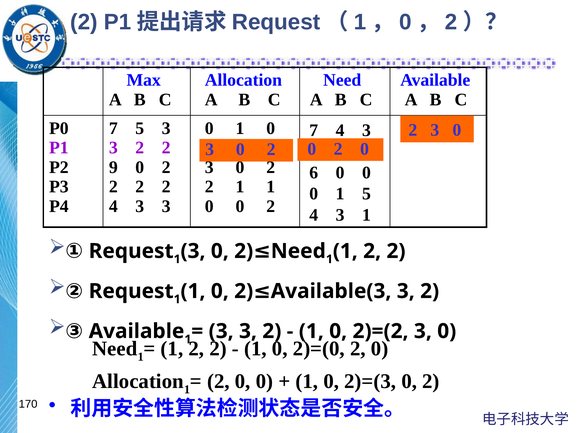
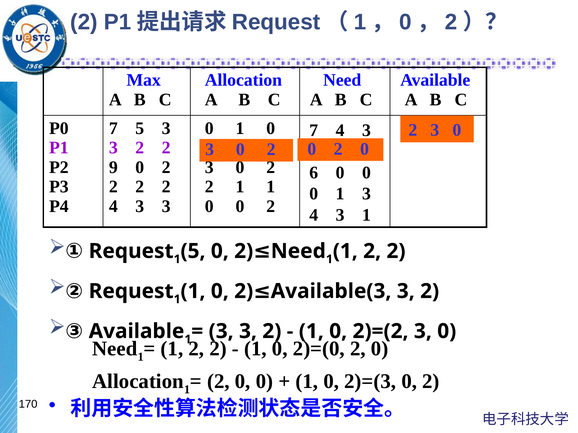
1 5: 5 -> 3
1 3: 3 -> 5
